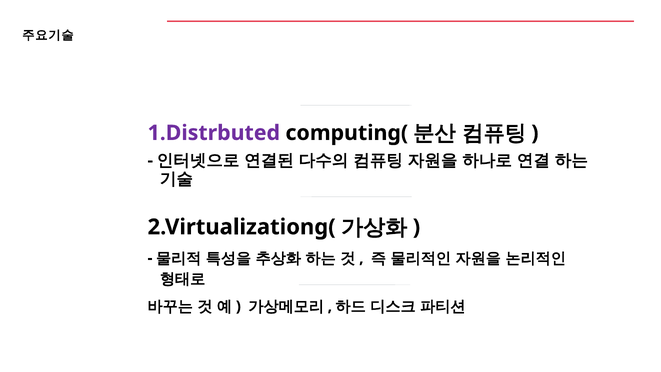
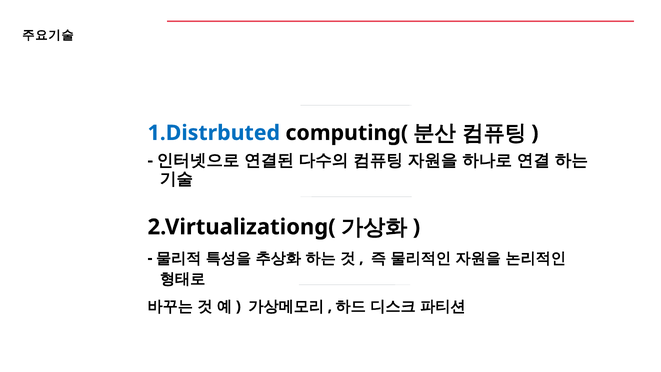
1.Distrbuted colour: purple -> blue
